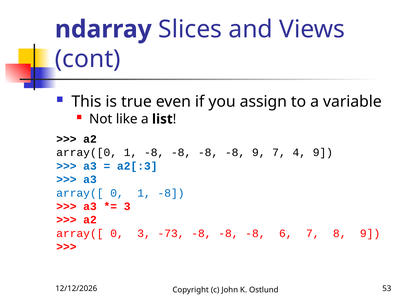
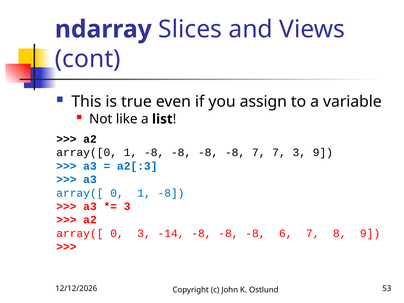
-8 9: 9 -> 7
7 4: 4 -> 3
-73: -73 -> -14
